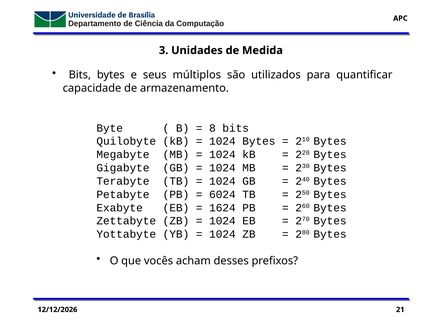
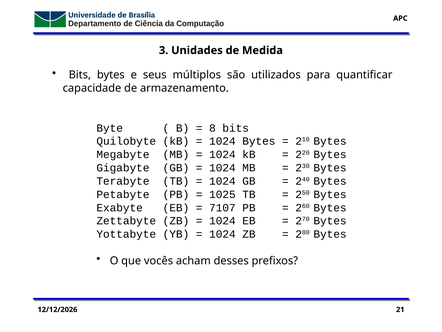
6024: 6024 -> 1025
1624: 1624 -> 7107
